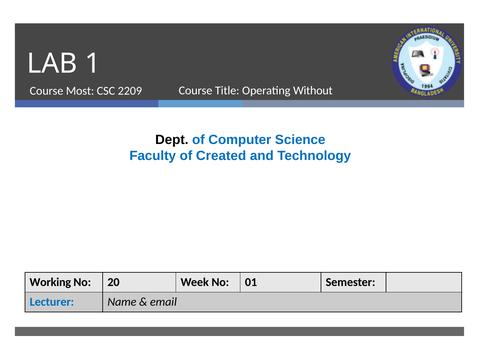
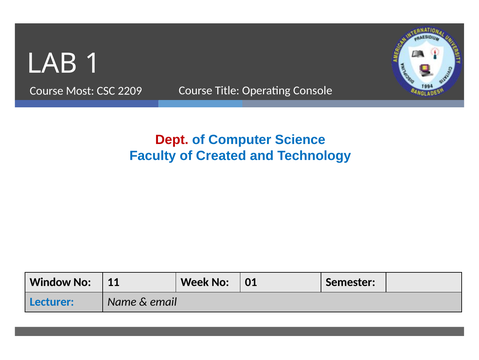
Without: Without -> Console
Dept colour: black -> red
Working: Working -> Window
20: 20 -> 11
